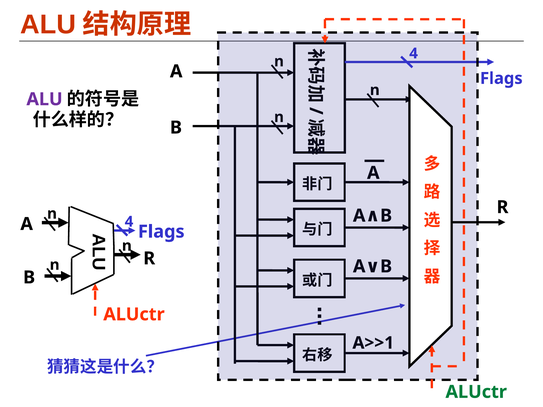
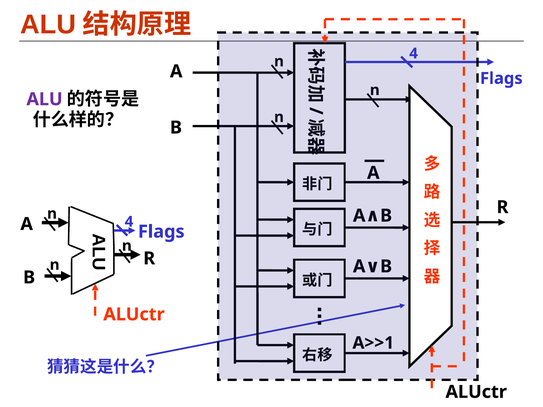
ALUctr at (476, 392) colour: green -> black
